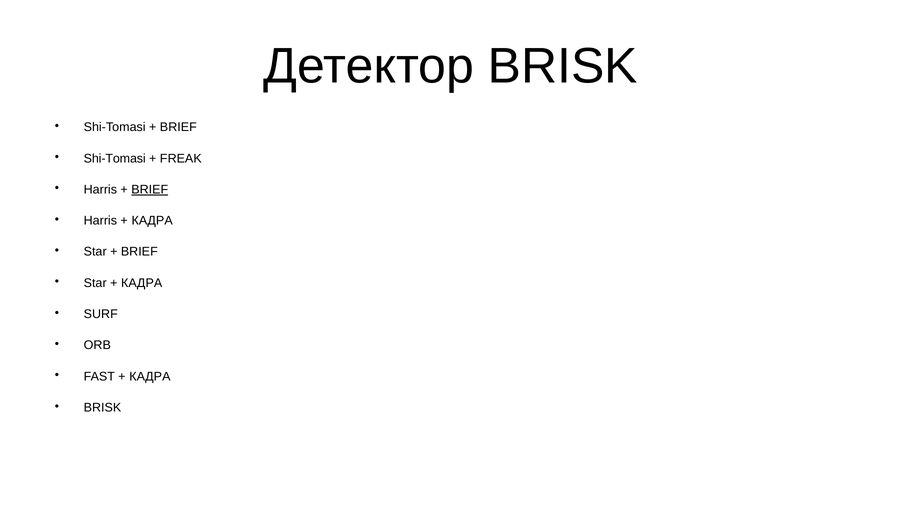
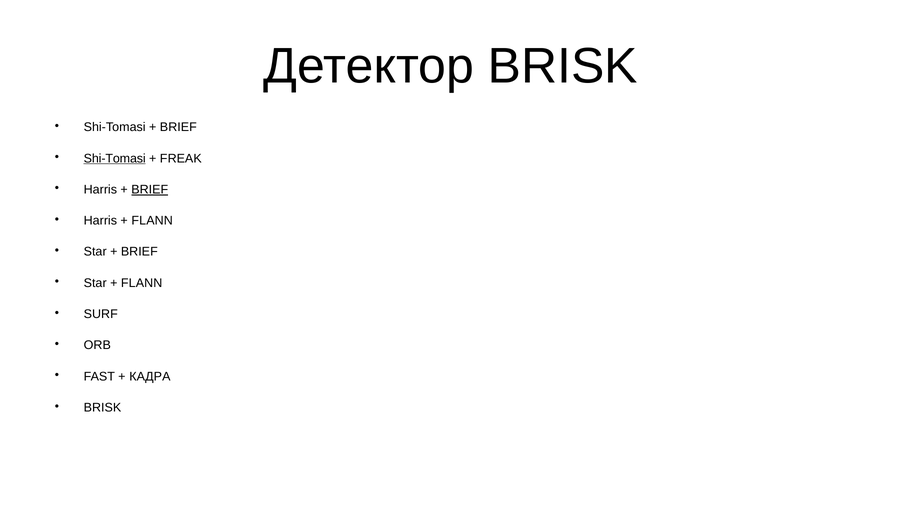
Shi-Tomasi at (115, 158) underline: none -> present
КАДРА at (152, 220): КАДРА -> FLANN
КАДРА at (142, 283): КАДРА -> FLANN
